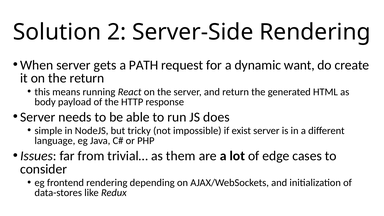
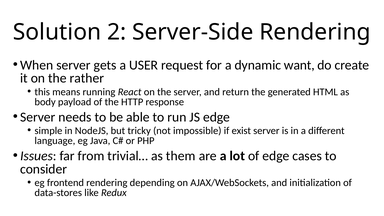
PATH: PATH -> USER
the return: return -> rather
JS does: does -> edge
